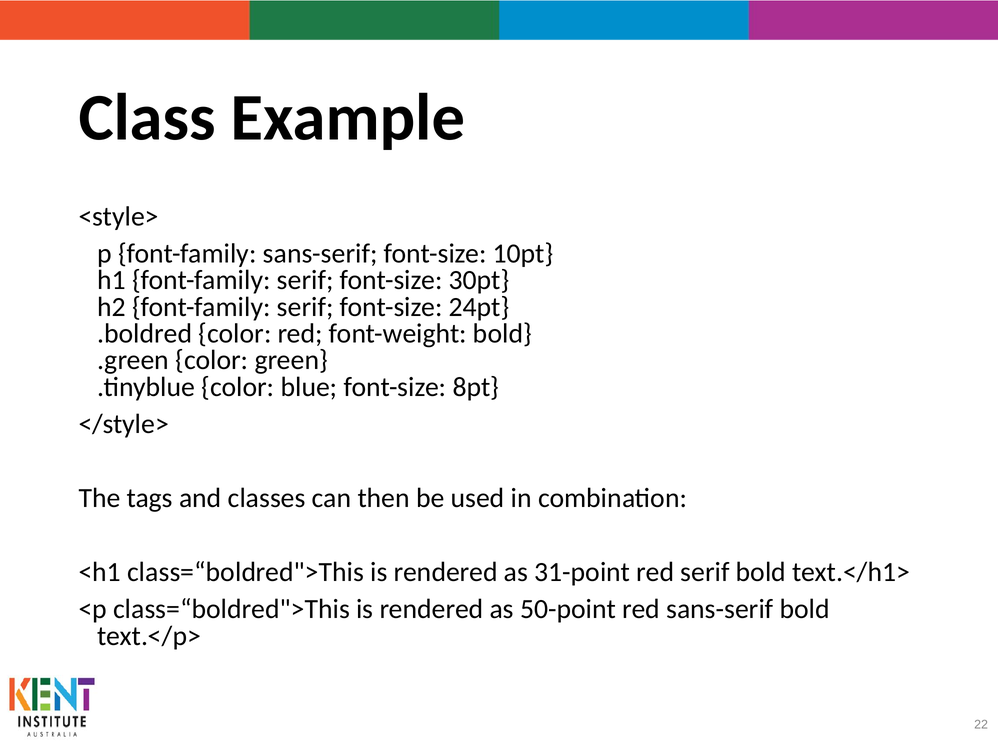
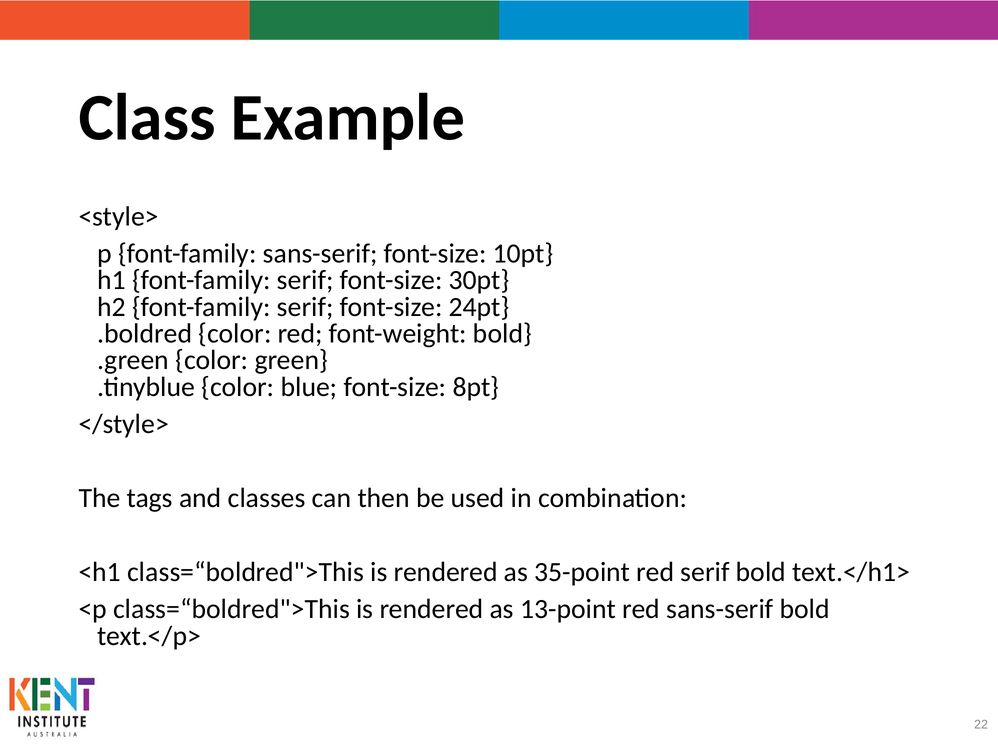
31-point: 31-point -> 35-point
50-point: 50-point -> 13-point
